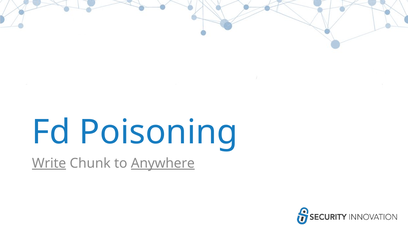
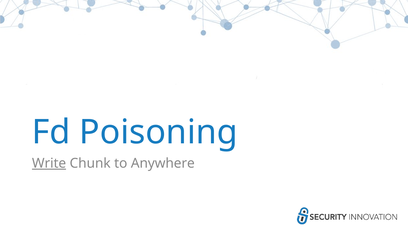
Anywhere underline: present -> none
